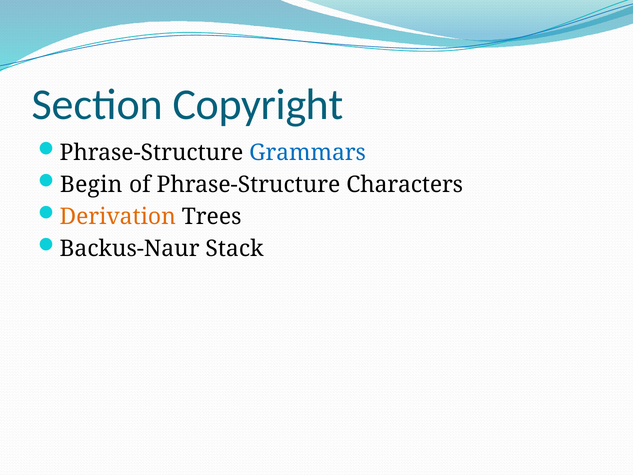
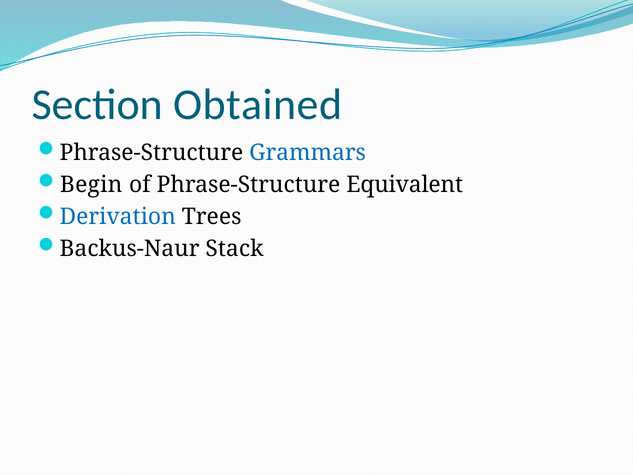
Copyright: Copyright -> Obtained
Characters: Characters -> Equivalent
Derivation colour: orange -> blue
